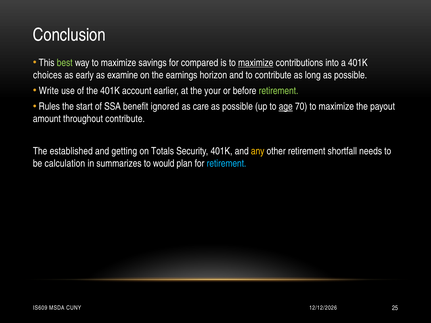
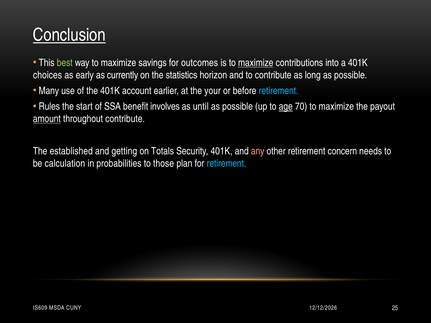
Conclusion underline: none -> present
compared: compared -> outcomes
examine: examine -> currently
earnings: earnings -> statistics
Write: Write -> Many
retirement at (279, 91) colour: light green -> light blue
ignored: ignored -> involves
care: care -> until
amount underline: none -> present
any colour: yellow -> pink
shortfall: shortfall -> concern
summarizes: summarizes -> probabilities
would: would -> those
